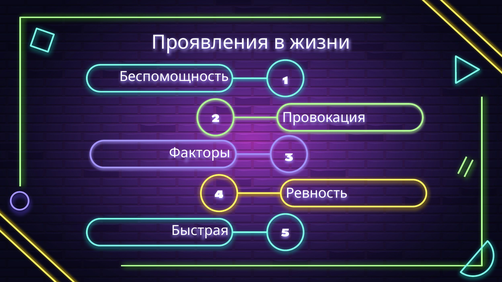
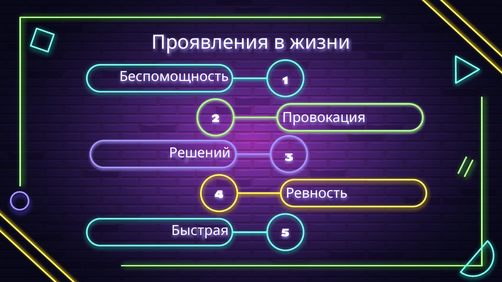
Факторы: Факторы -> Решений
